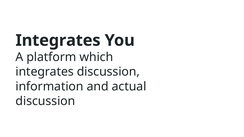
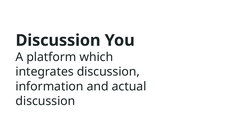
Integrates at (58, 40): Integrates -> Discussion
